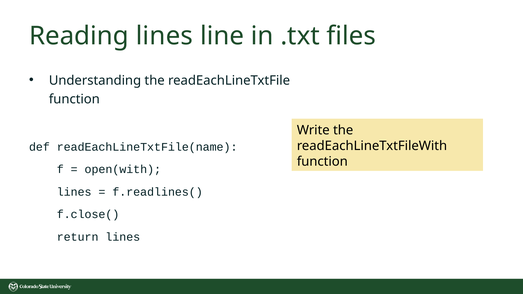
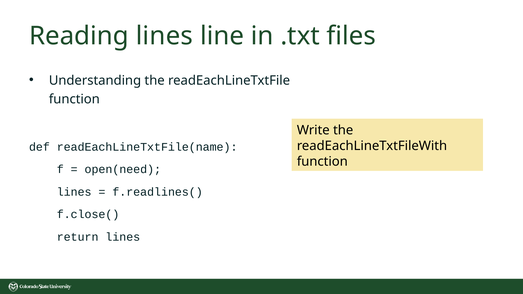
open(with: open(with -> open(need
